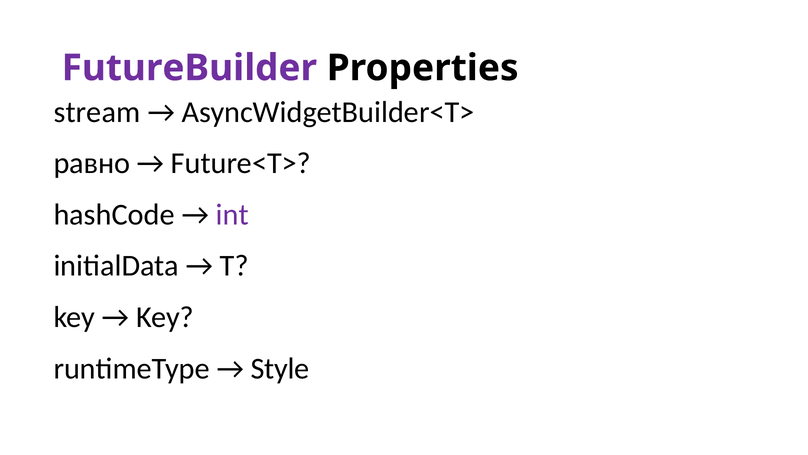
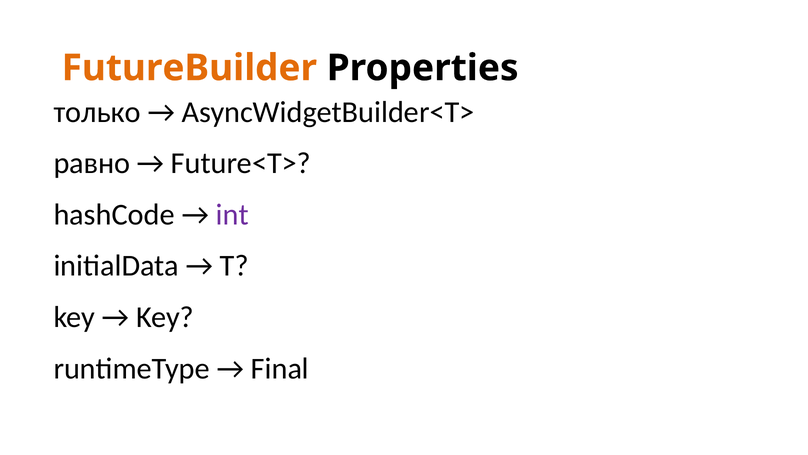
FutureBuilder colour: purple -> orange
stream: stream -> только
Style: Style -> Final
